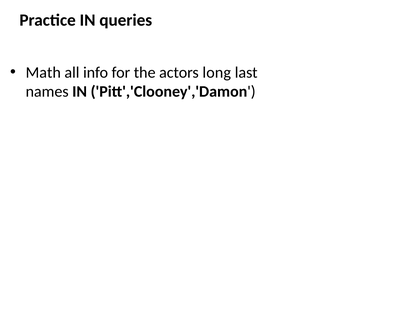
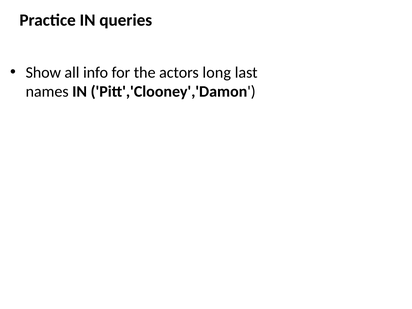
Math: Math -> Show
